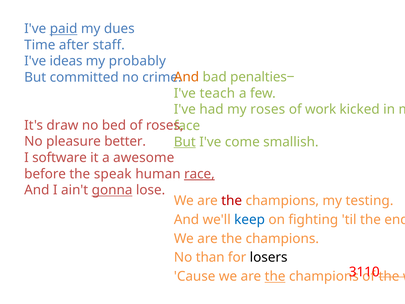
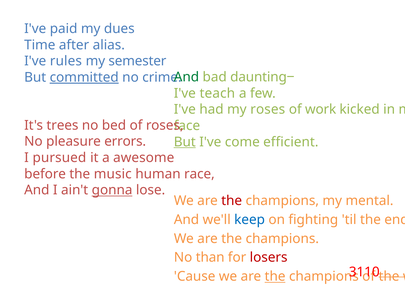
paid underline: present -> none
staff: staff -> alias
ideas: ideas -> rules
probably: probably -> semester
And at (186, 77) colour: orange -> green
penalties‒: penalties‒ -> daunting‒
committed underline: none -> present
draw: draw -> trees
better: better -> errors
smallish: smallish -> efficient
software: software -> pursued
speak: speak -> music
race underline: present -> none
testing: testing -> mental
losers colour: black -> red
